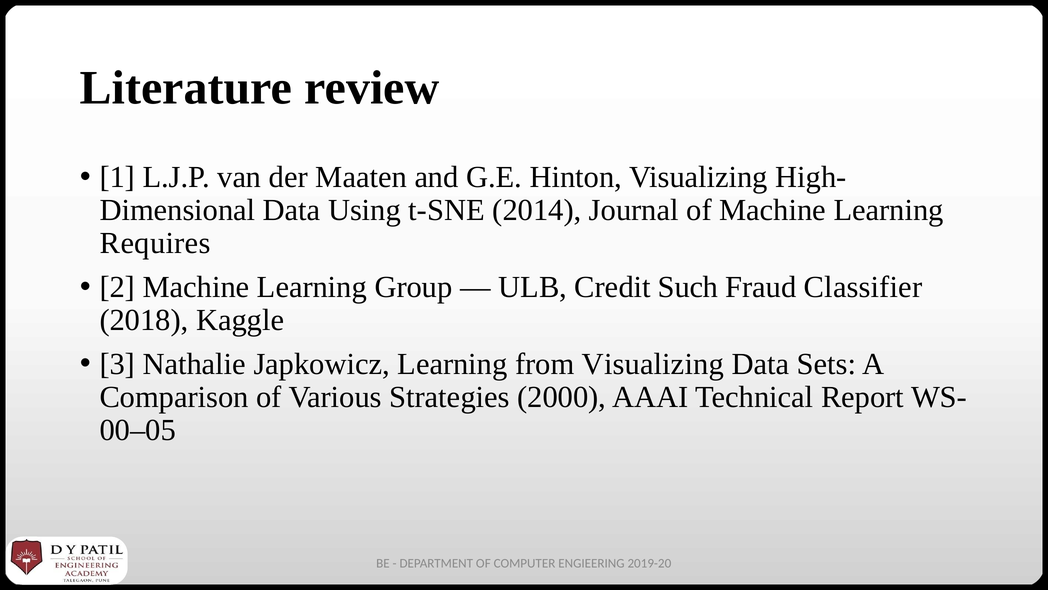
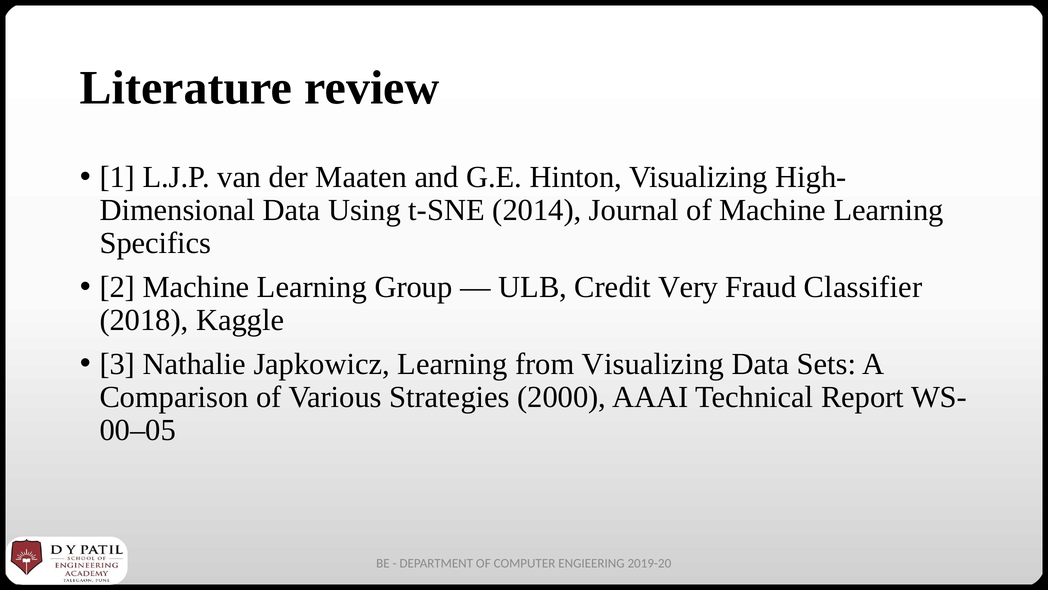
Requires: Requires -> Specifics
Such: Such -> Very
